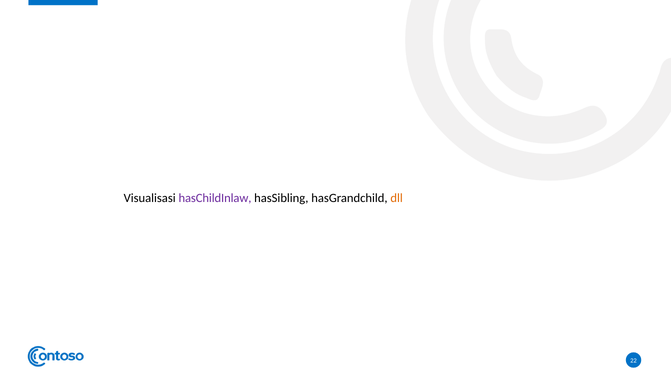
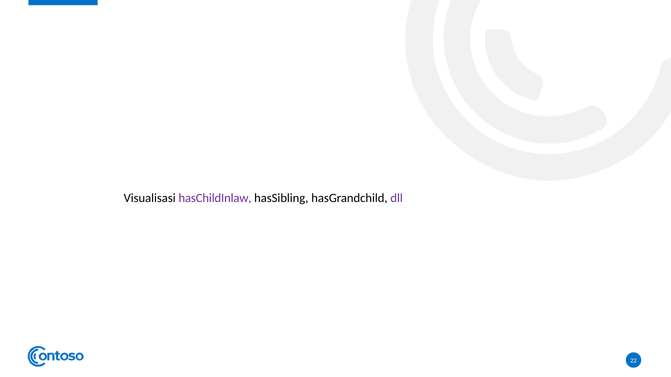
dll colour: orange -> purple
